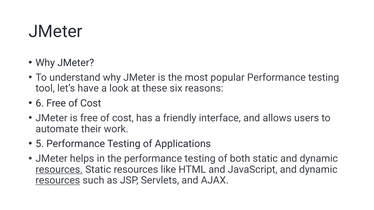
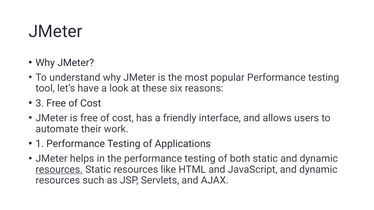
6: 6 -> 3
5: 5 -> 1
resources at (58, 181) underline: present -> none
